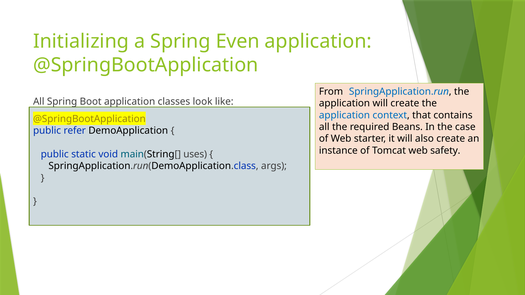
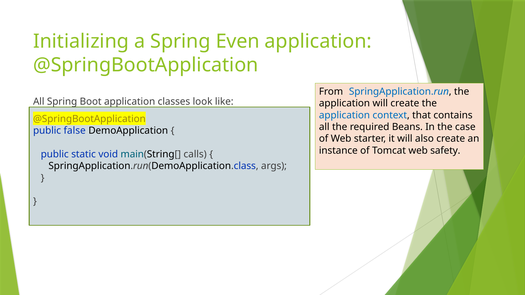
refer: refer -> false
uses: uses -> calls
